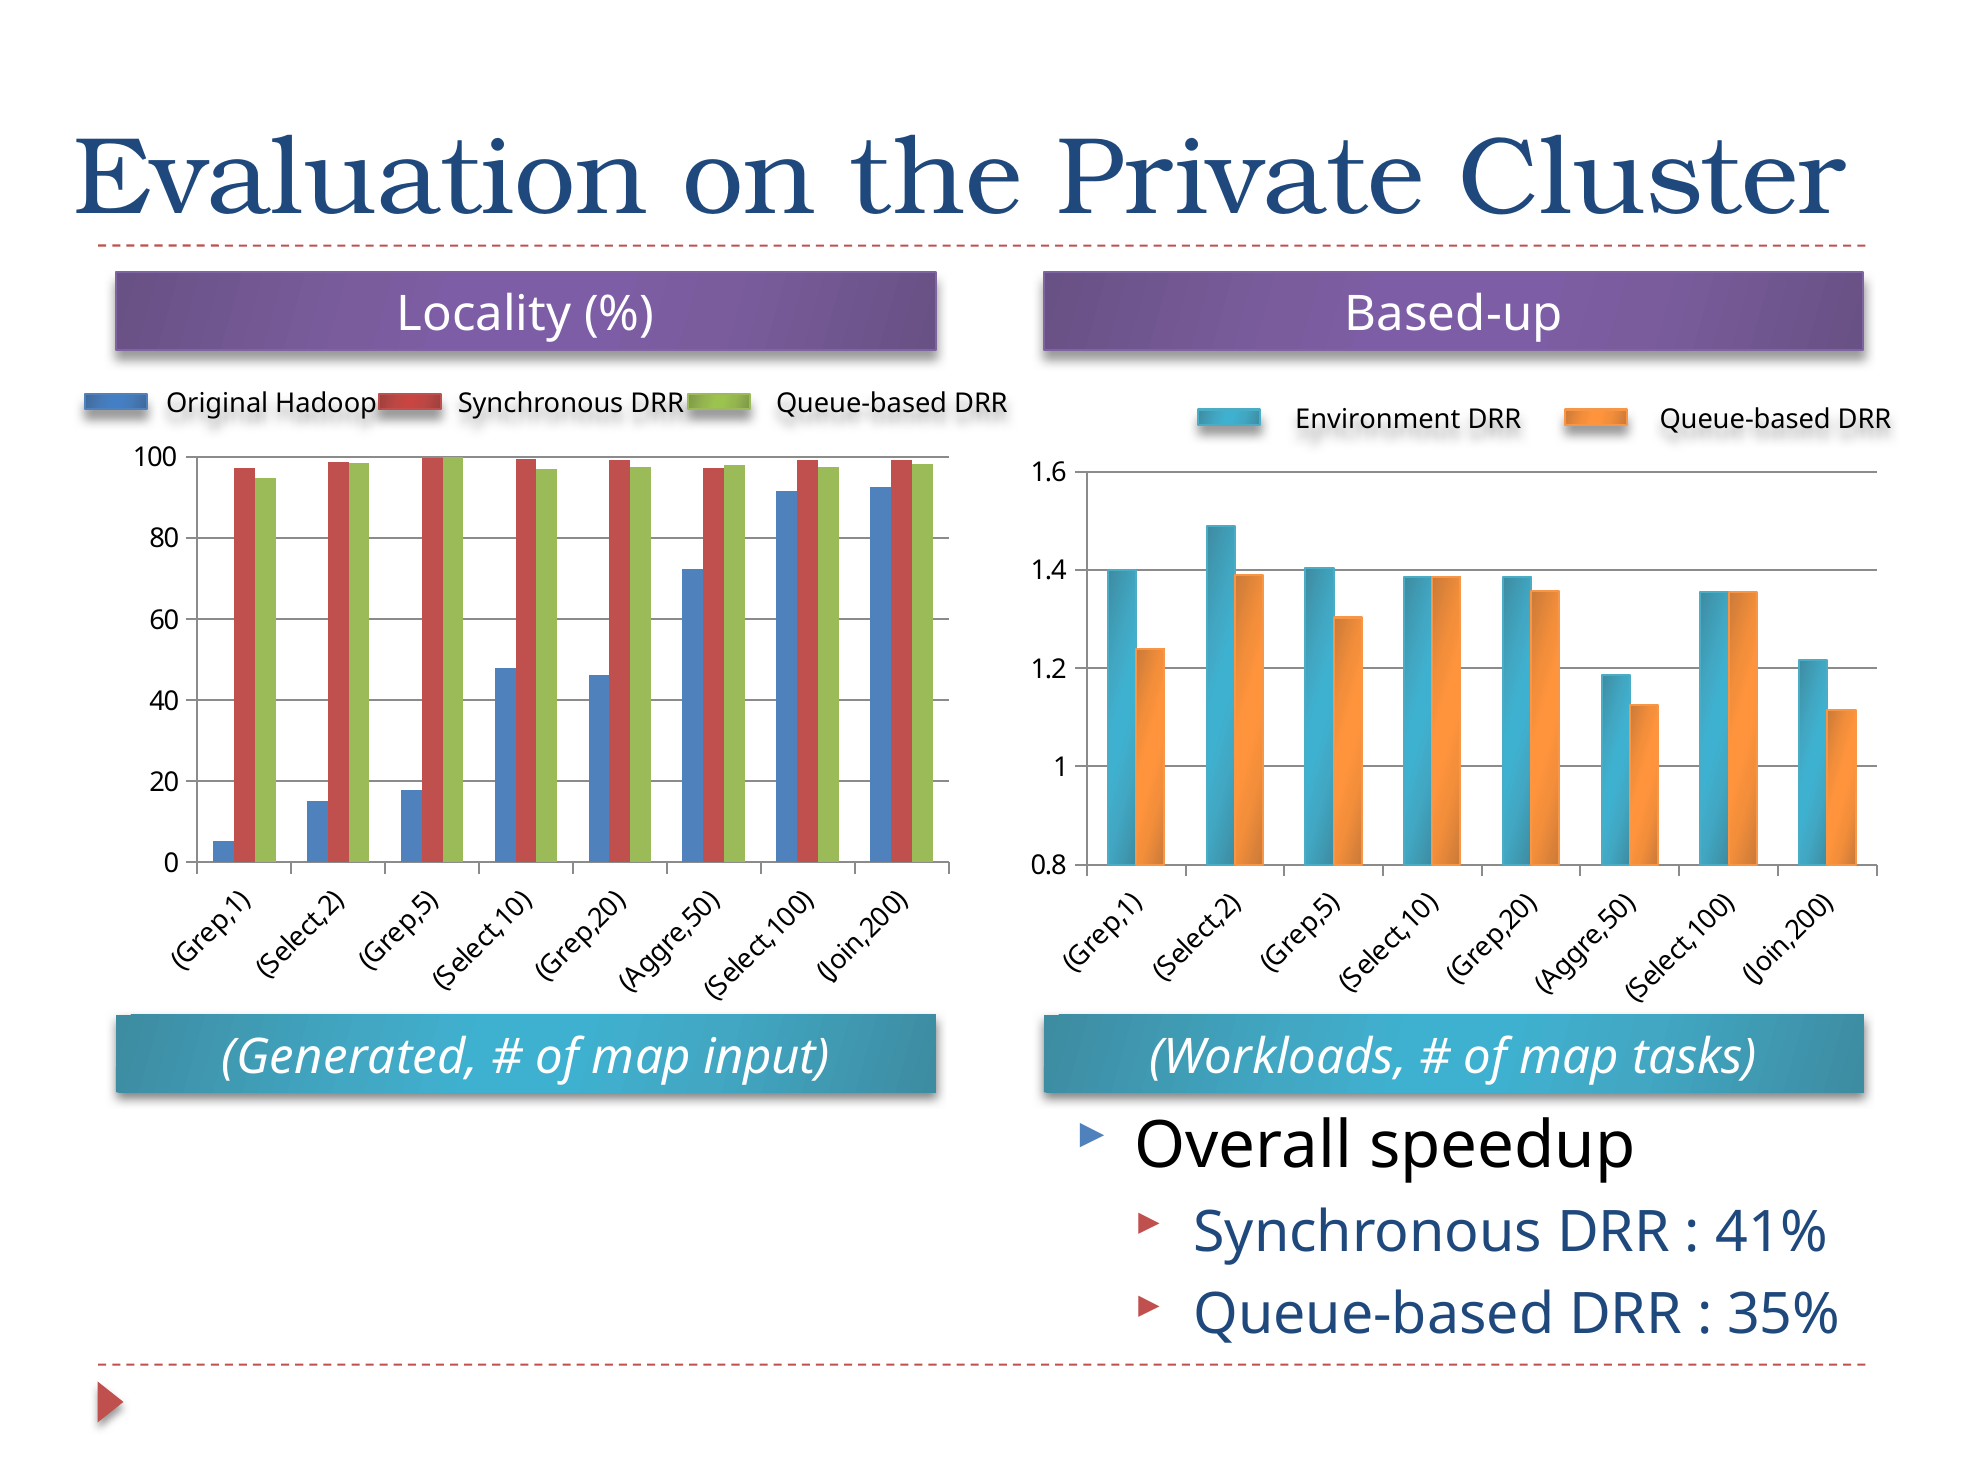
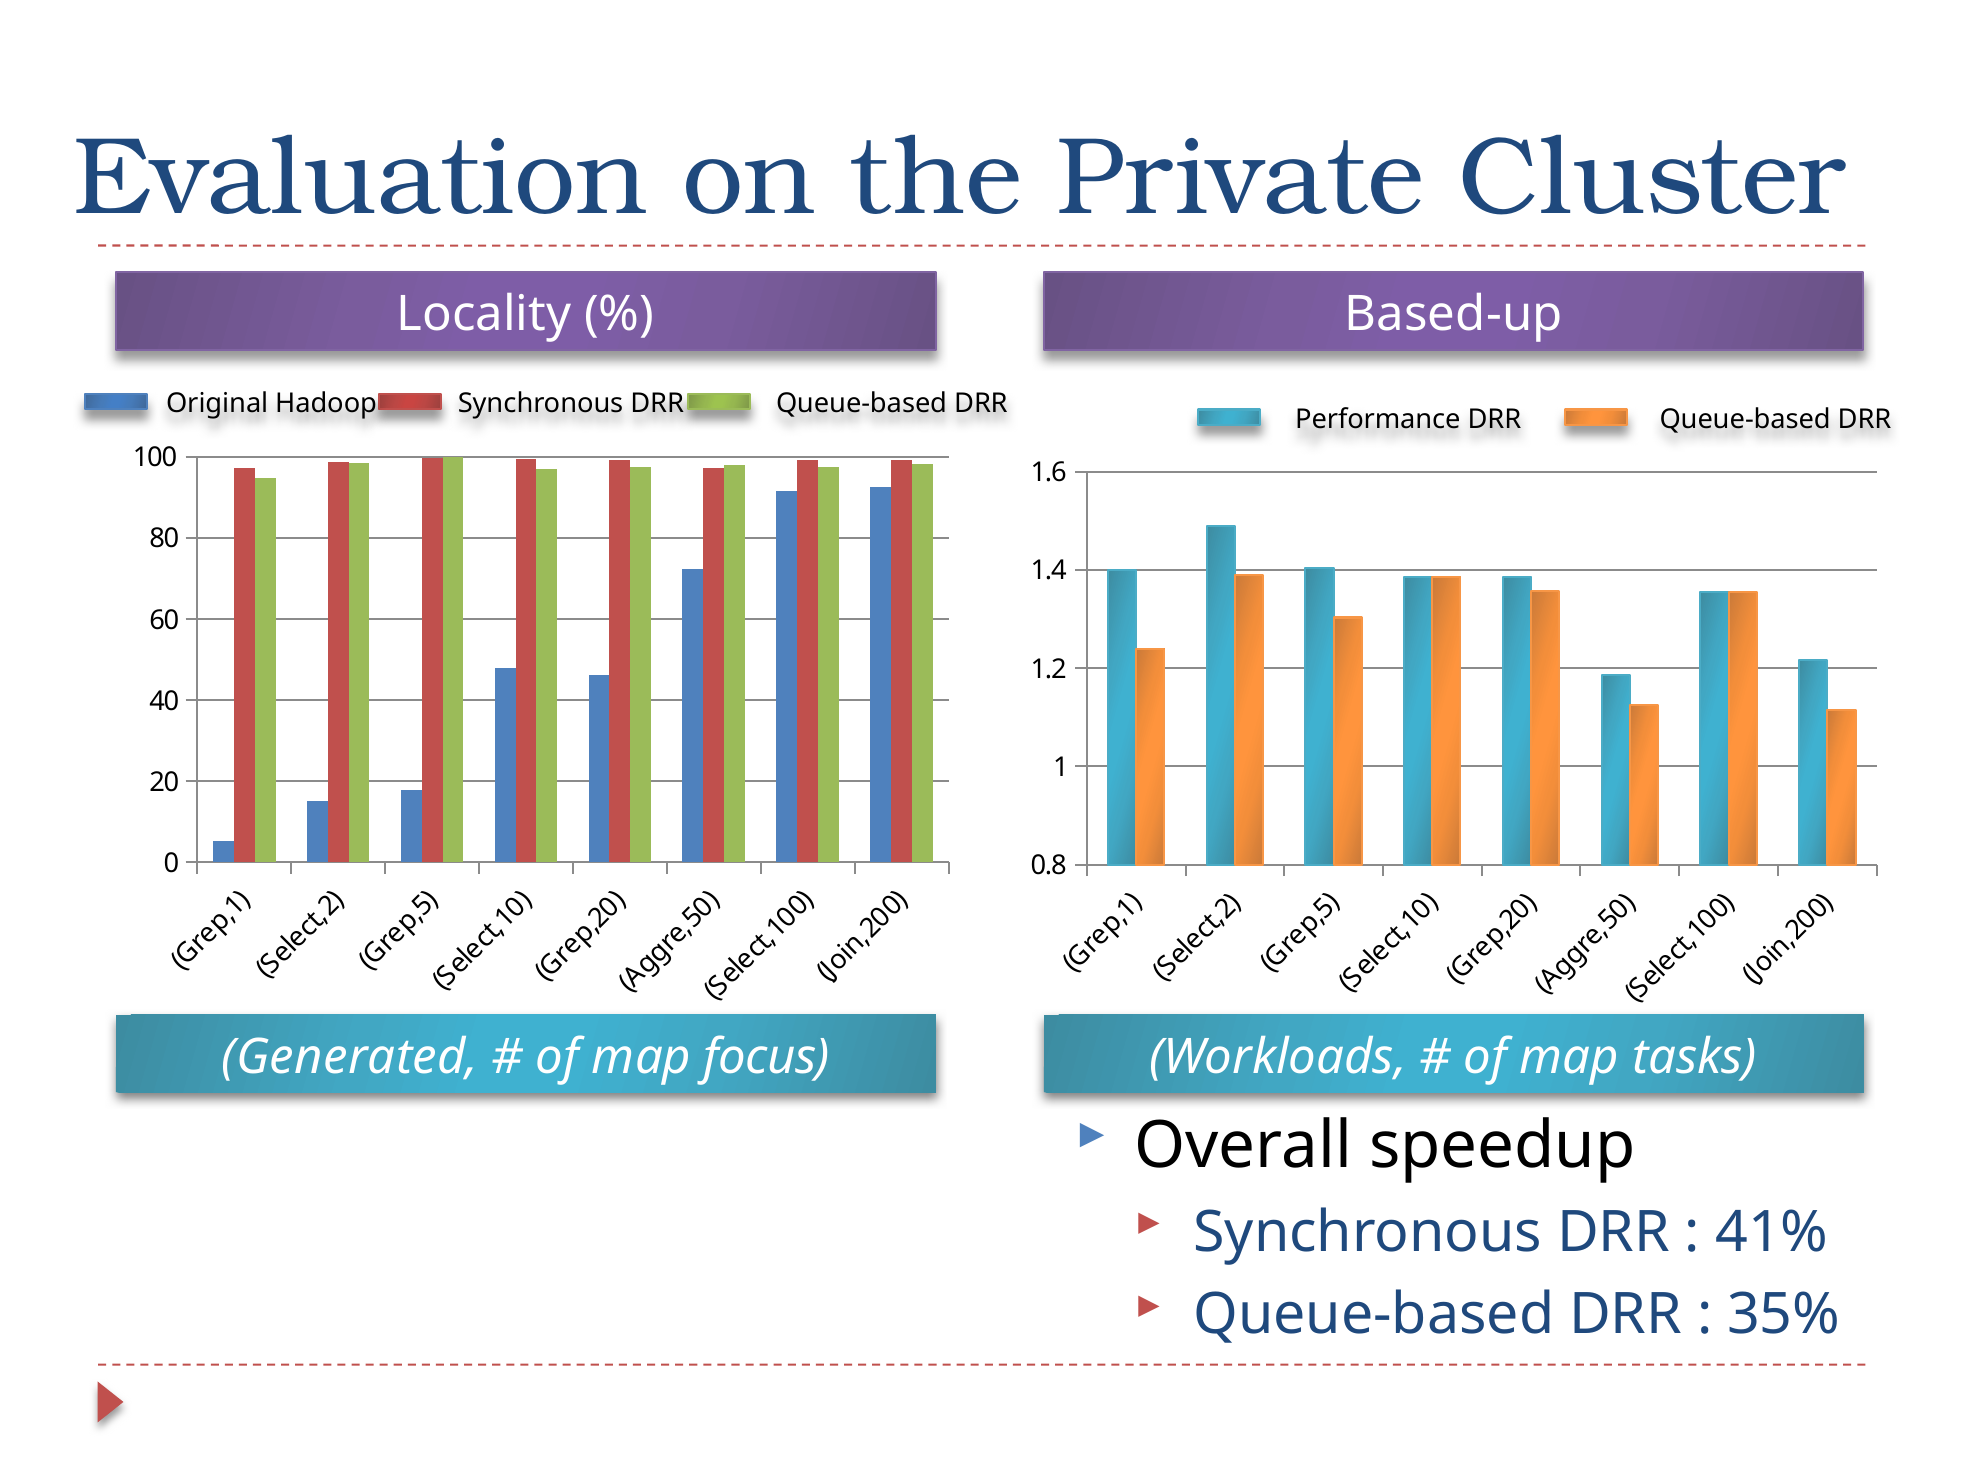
Environment: Environment -> Performance
input: input -> focus
